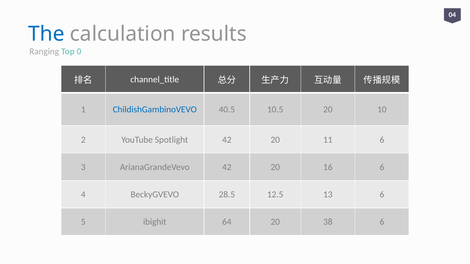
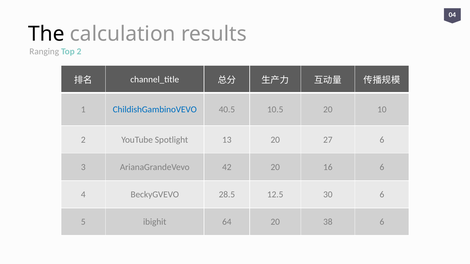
The colour: blue -> black
Top 0: 0 -> 2
Spotlight 42: 42 -> 13
11: 11 -> 27
13: 13 -> 30
